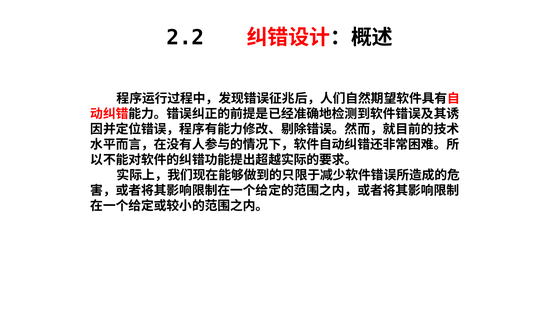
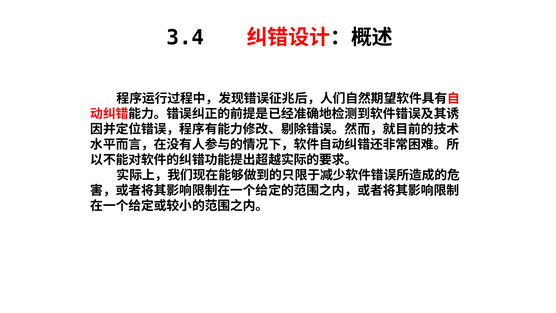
2.2: 2.2 -> 3.4
